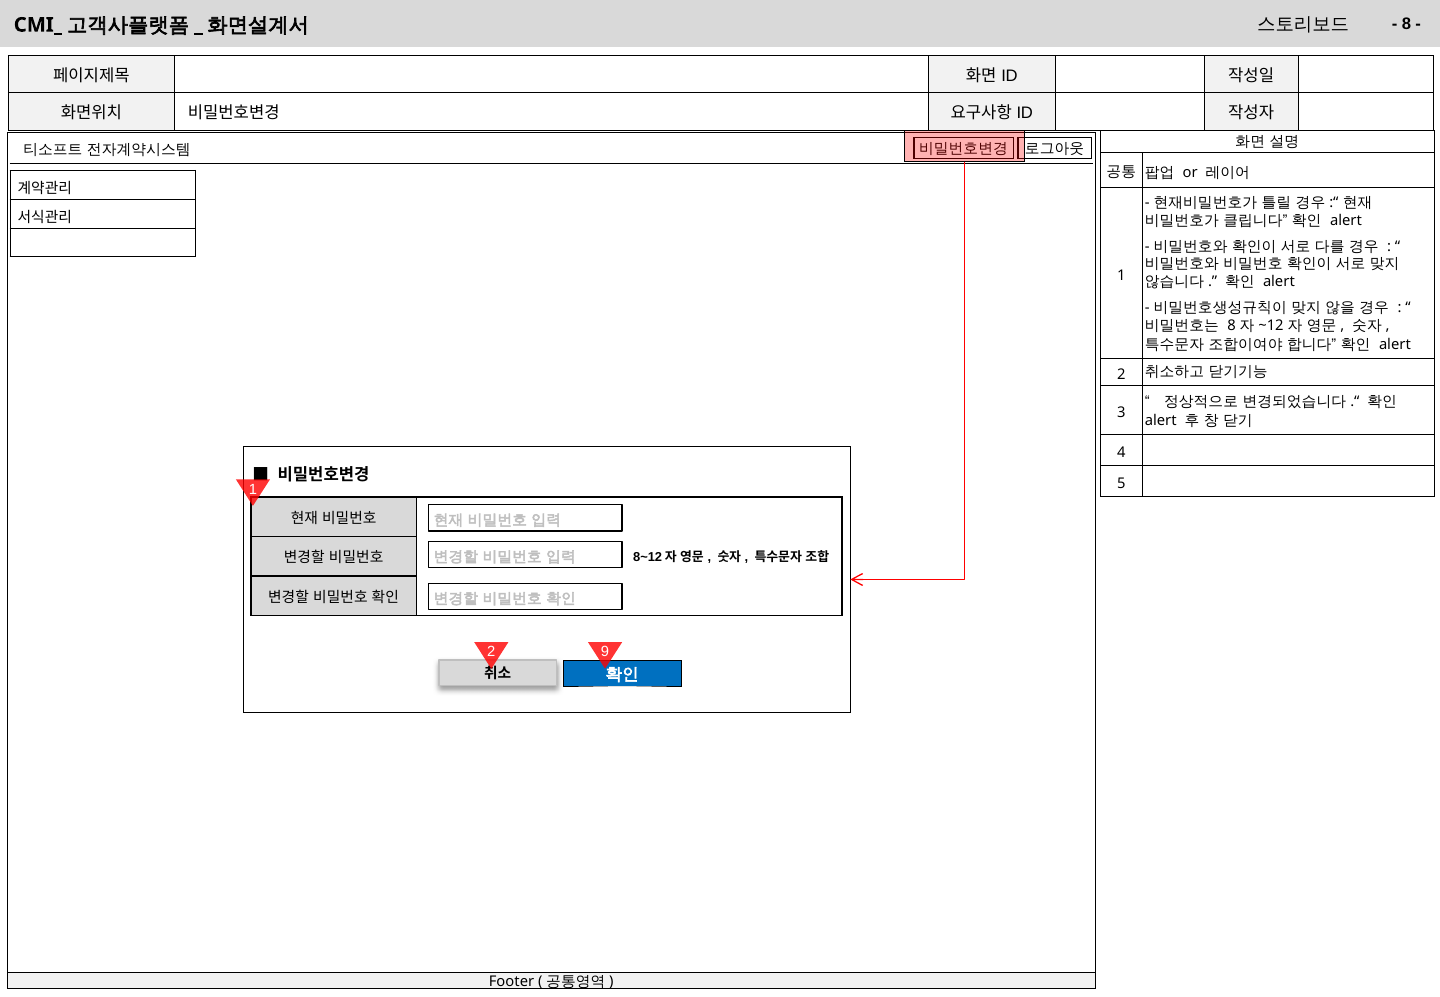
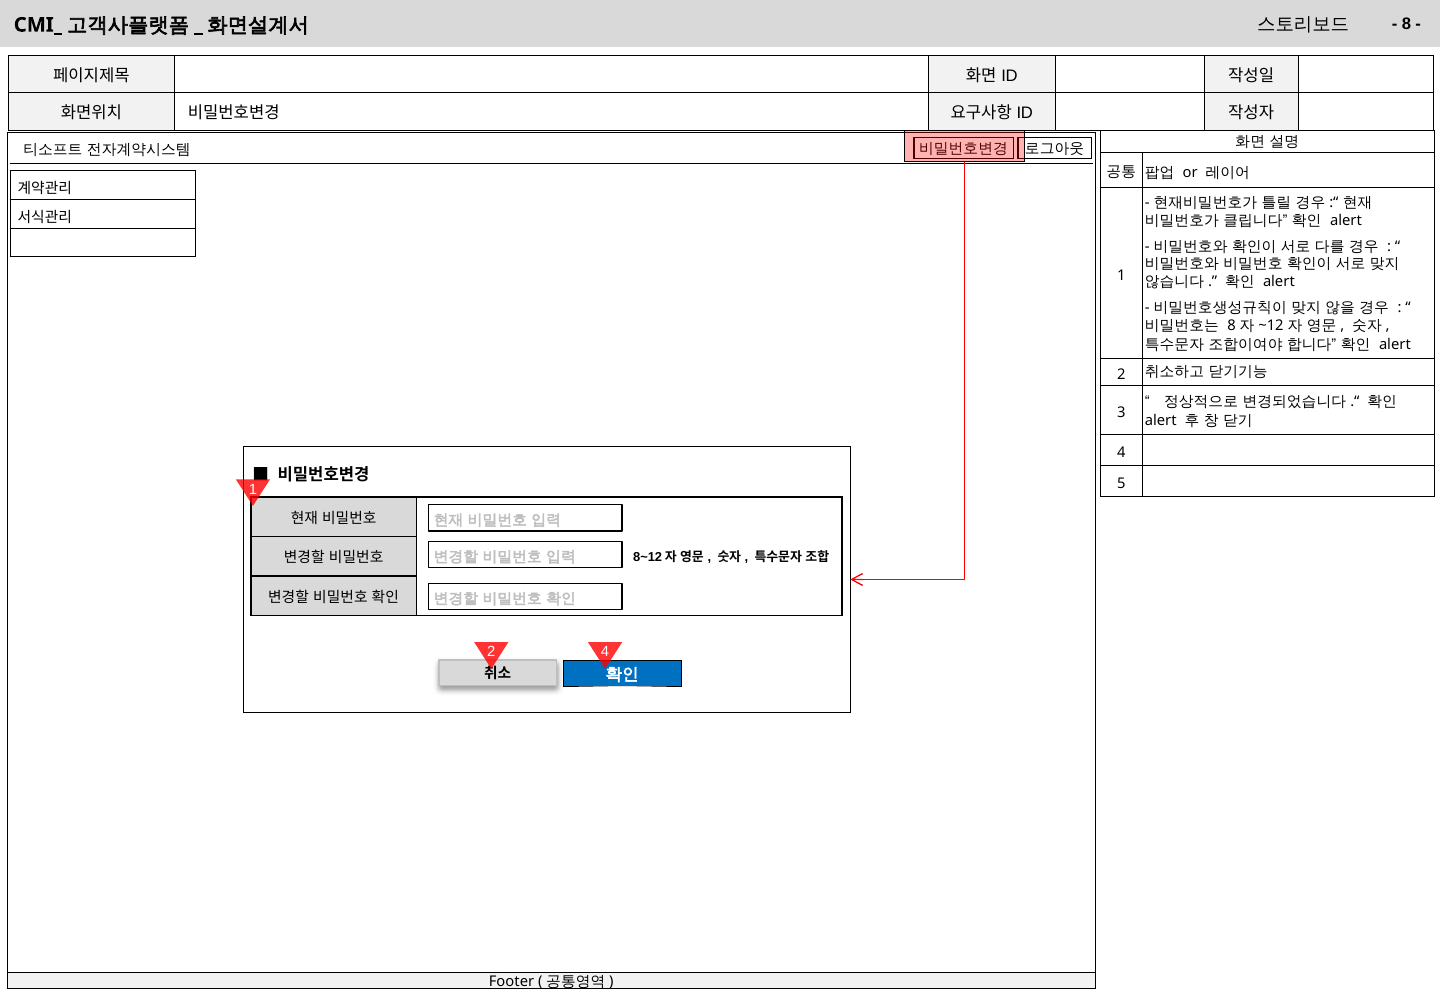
2 9: 9 -> 4
